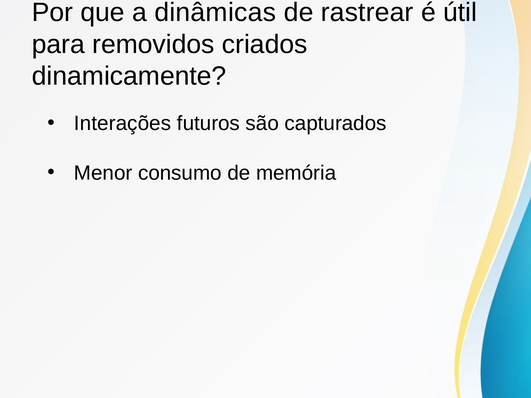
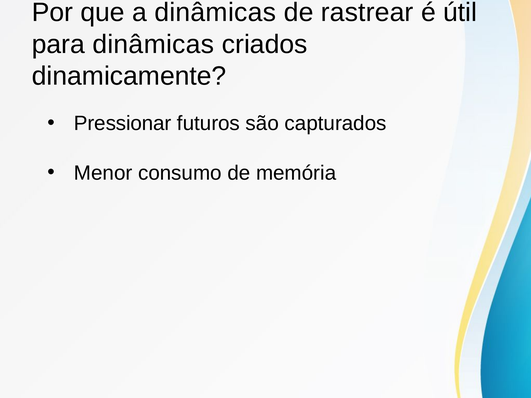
para removidos: removidos -> dinâmicas
Interações: Interações -> Pressionar
